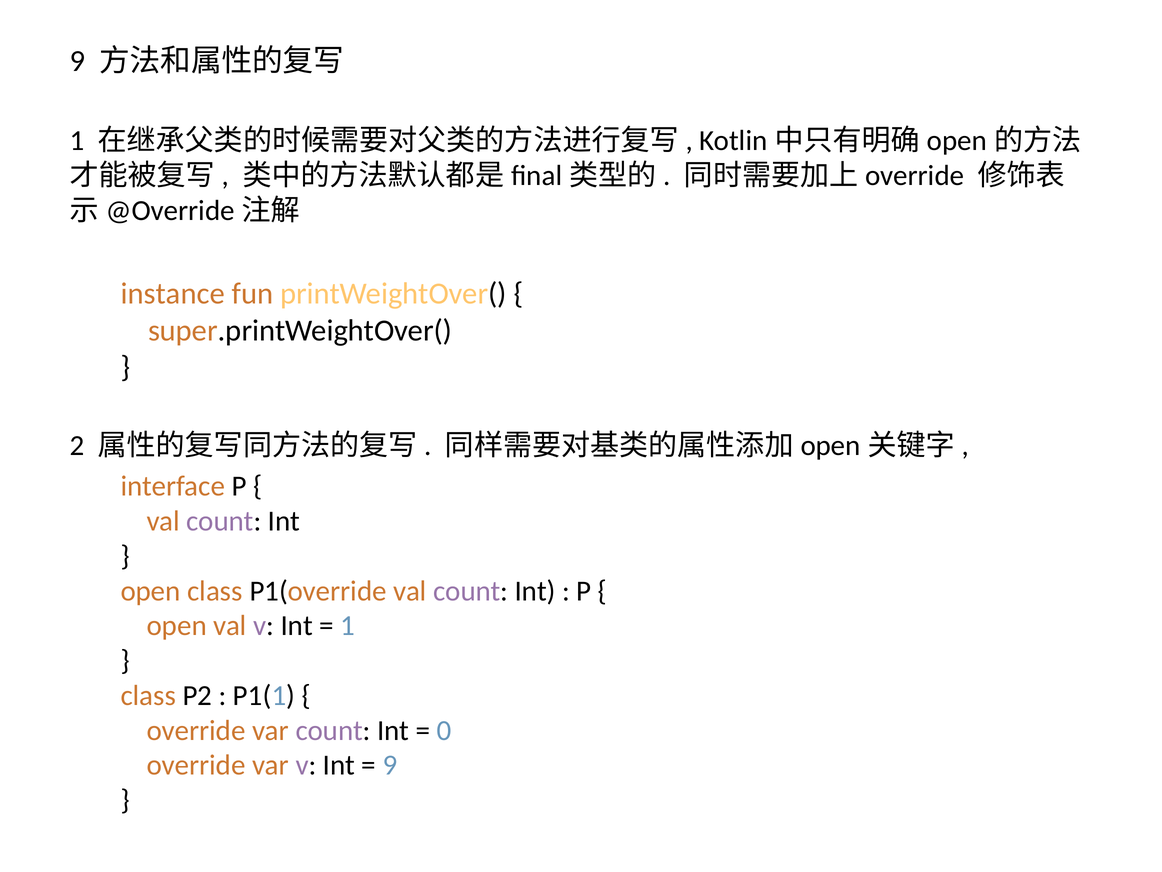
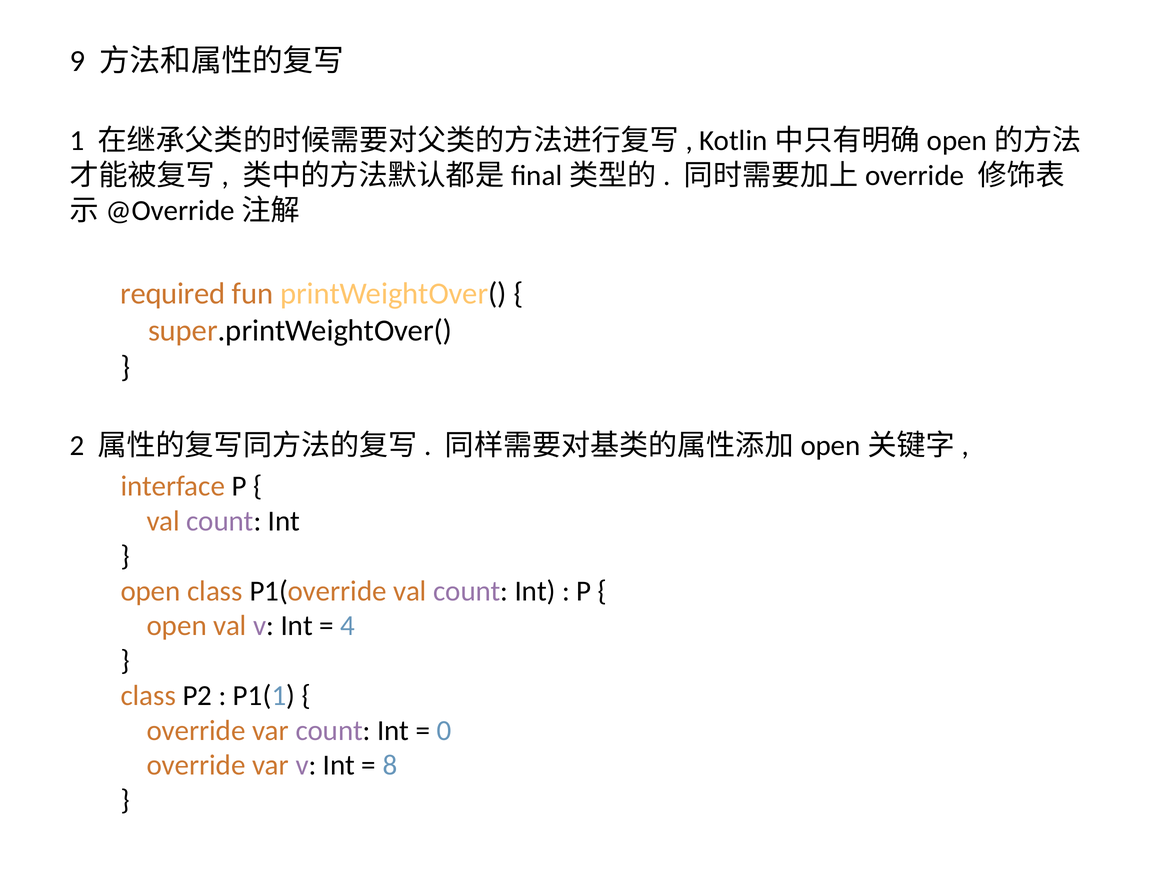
instance: instance -> required
1 at (348, 625): 1 -> 4
9 at (390, 765): 9 -> 8
